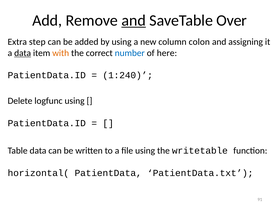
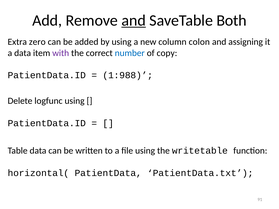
Over: Over -> Both
step: step -> zero
data at (23, 53) underline: present -> none
with colour: orange -> purple
here: here -> copy
1:240: 1:240 -> 1:988
